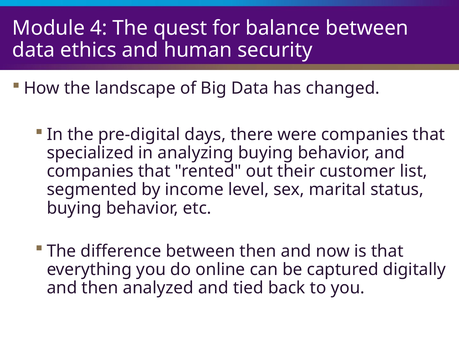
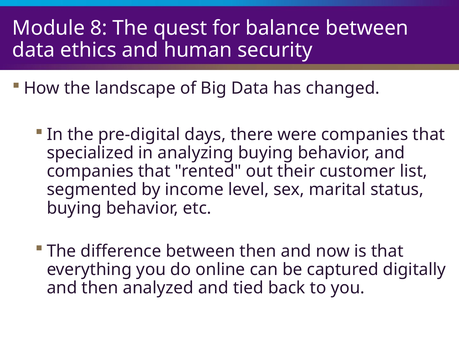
4: 4 -> 8
